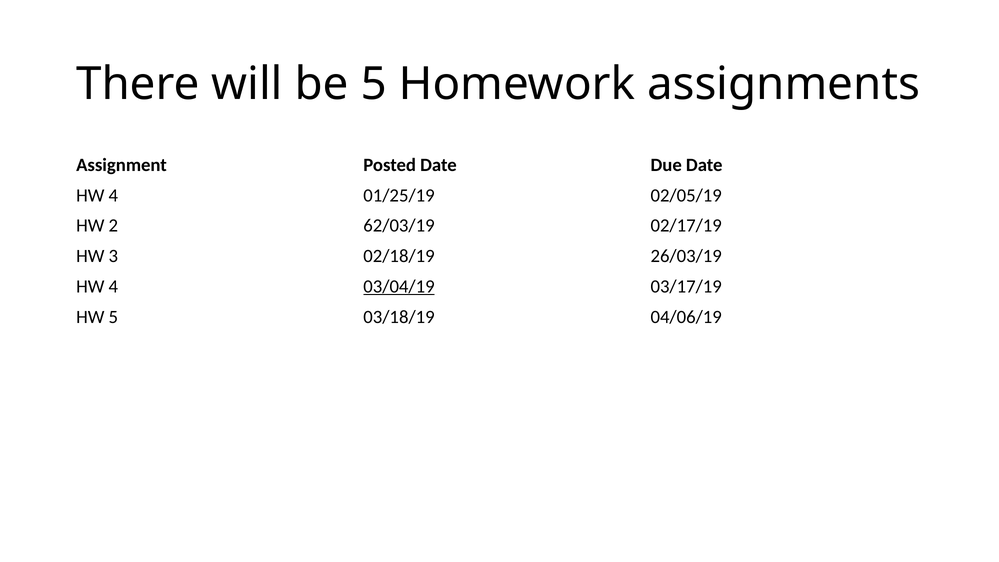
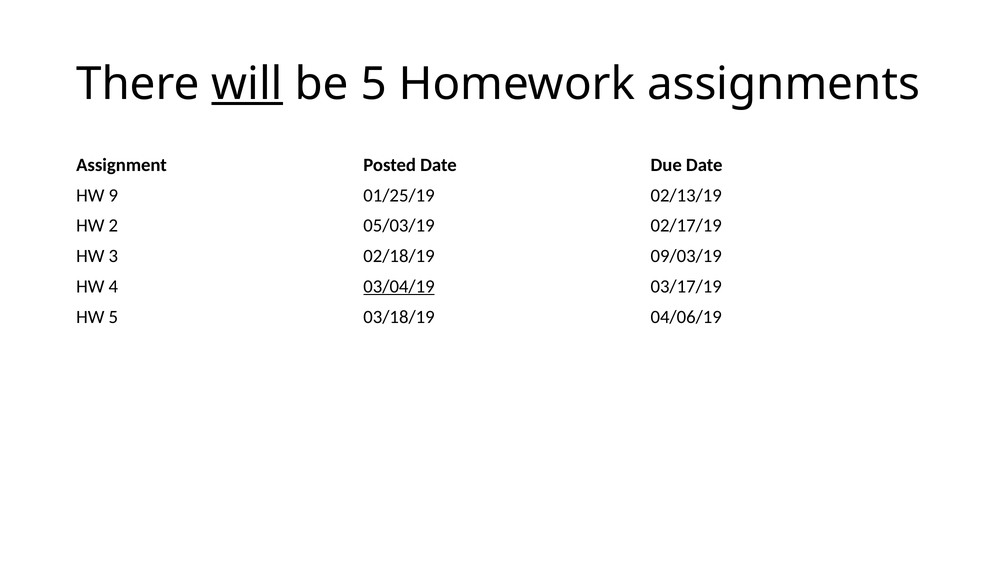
will underline: none -> present
4 at (113, 195): 4 -> 9
02/05/19: 02/05/19 -> 02/13/19
62/03/19: 62/03/19 -> 05/03/19
26/03/19: 26/03/19 -> 09/03/19
